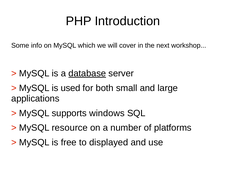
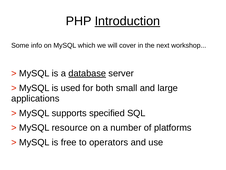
Introduction underline: none -> present
windows: windows -> specified
displayed: displayed -> operators
